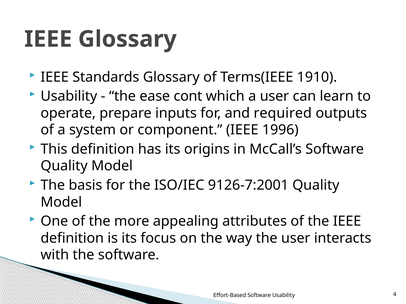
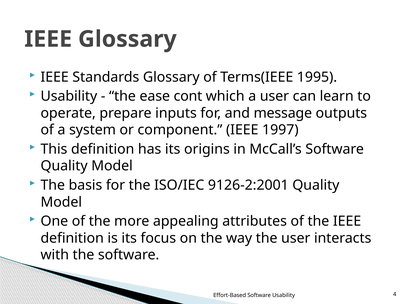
1910: 1910 -> 1995
required: required -> message
1996: 1996 -> 1997
9126-7:2001: 9126-7:2001 -> 9126-2:2001
